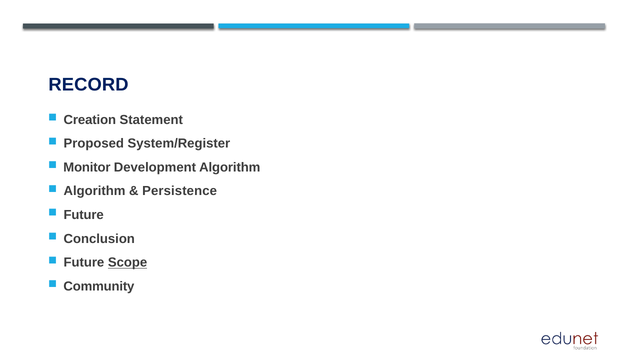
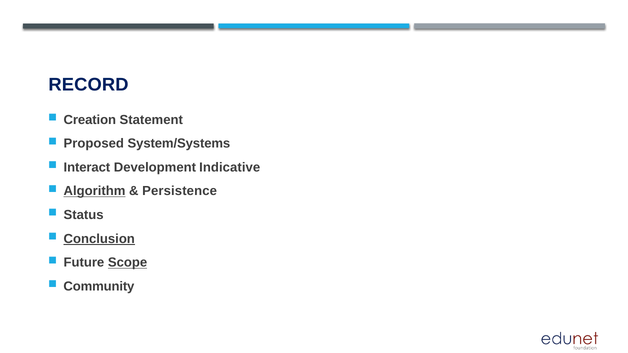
System/Register: System/Register -> System/Systems
Monitor: Monitor -> Interact
Development Algorithm: Algorithm -> Indicative
Algorithm at (95, 191) underline: none -> present
Future at (84, 215): Future -> Status
Conclusion underline: none -> present
